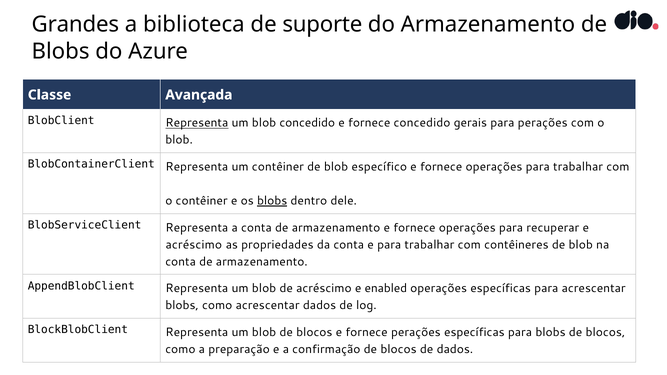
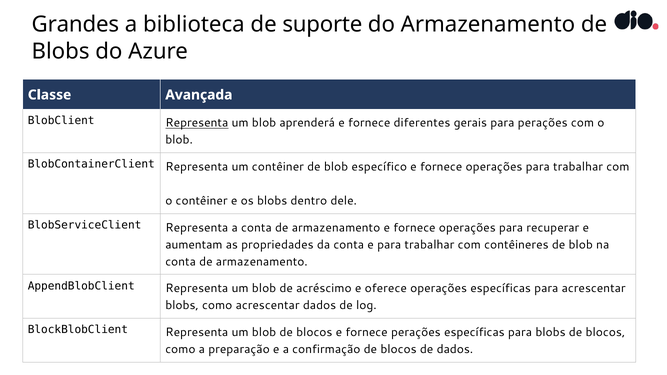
blob concedido: concedido -> aprenderá
fornece concedido: concedido -> diferentes
blobs at (272, 201) underline: present -> none
acréscimo at (194, 245): acréscimo -> aumentam
enabled: enabled -> oferece
